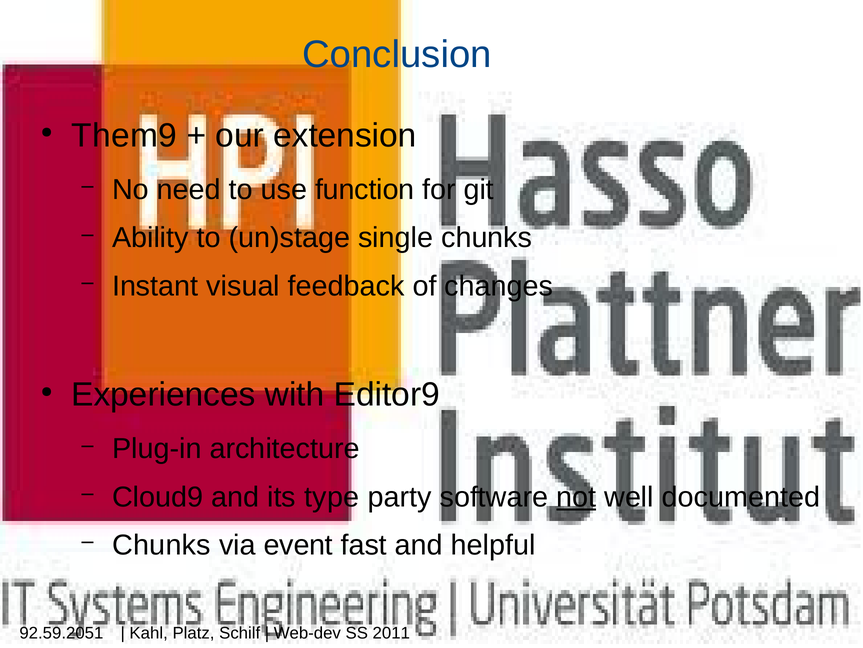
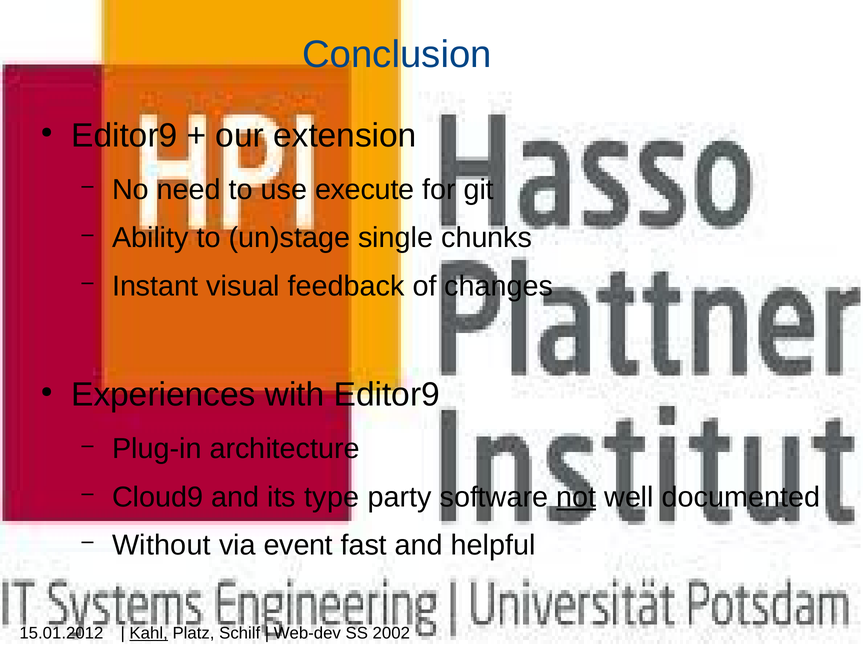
Them9 at (124, 135): Them9 -> Editor9
function: function -> execute
Chunks at (161, 545): Chunks -> Without
92.59.2051: 92.59.2051 -> 15.01.2012
Kahl underline: none -> present
2011: 2011 -> 2002
